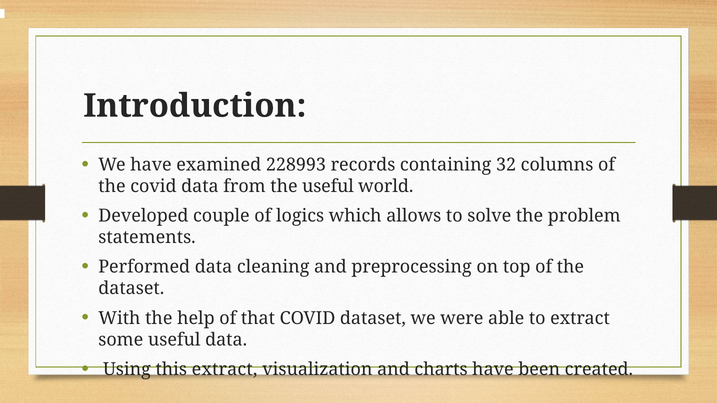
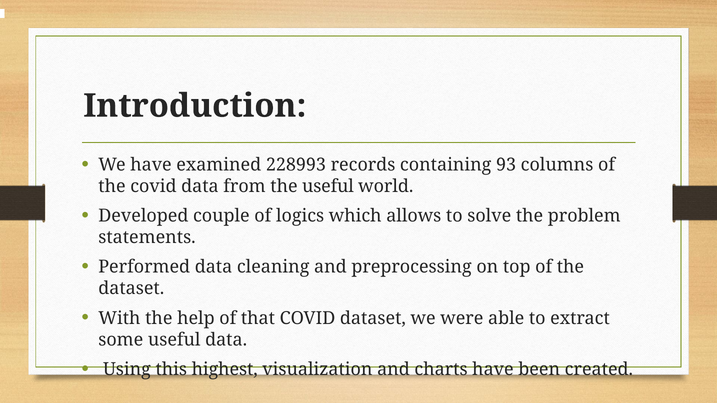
32: 32 -> 93
this extract: extract -> highest
